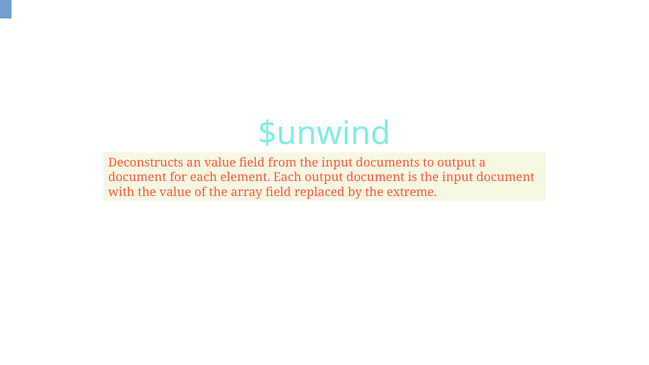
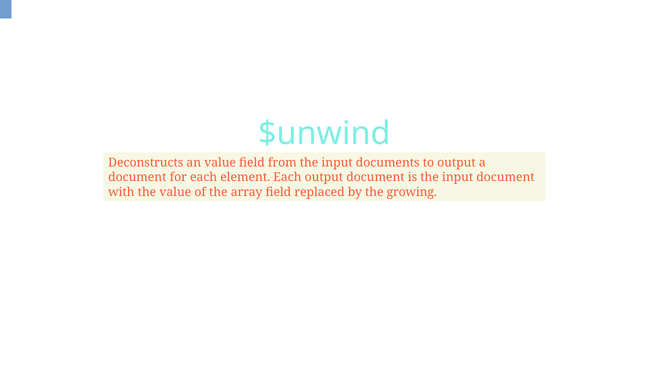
extreme: extreme -> growing
